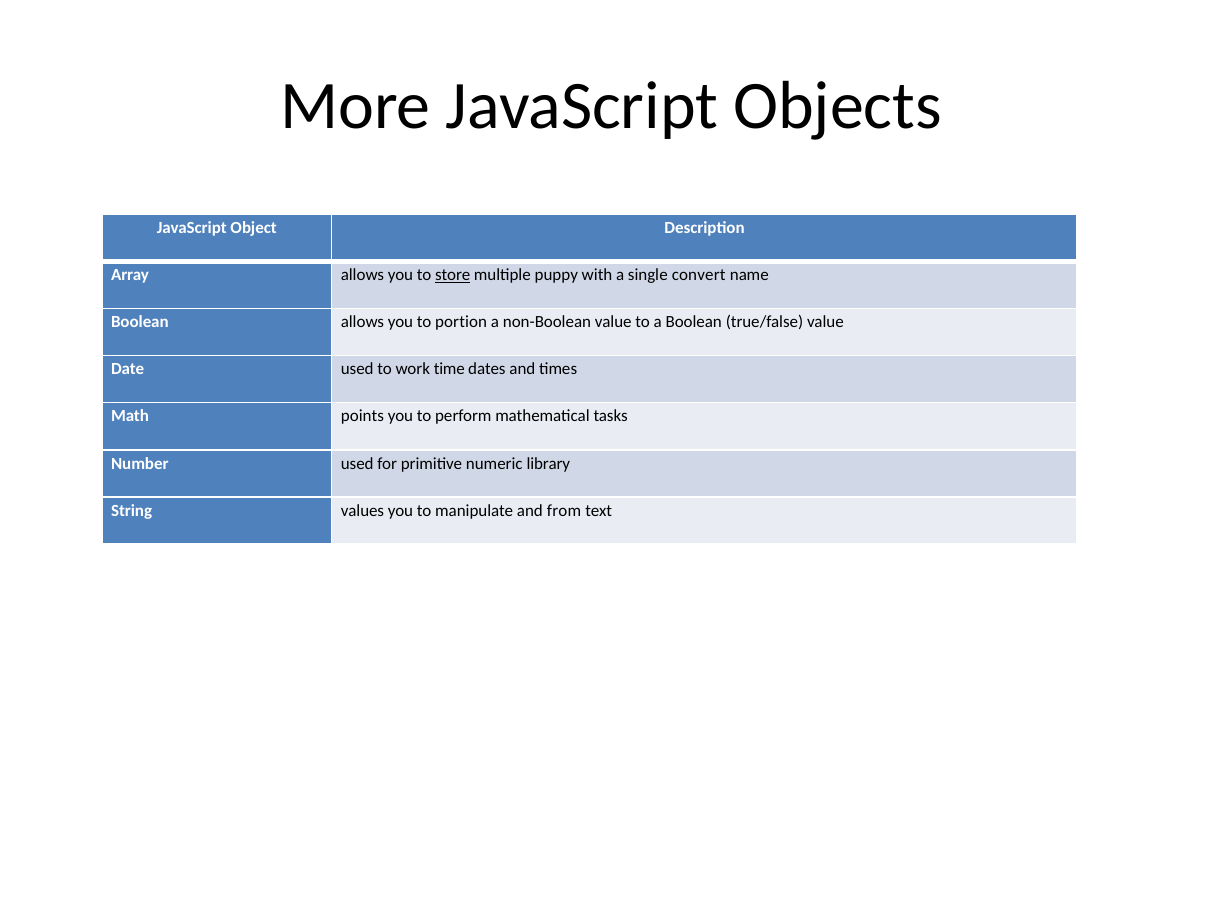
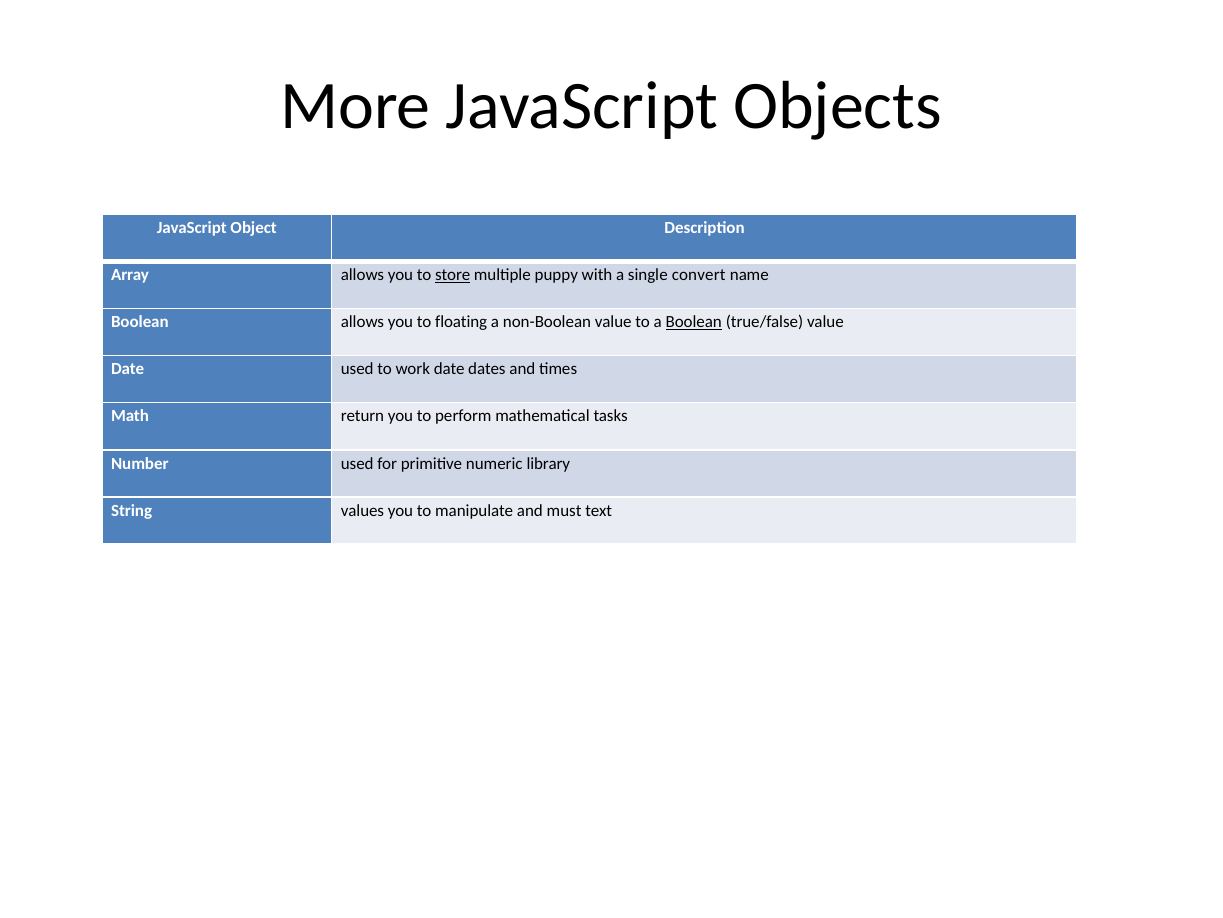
portion: portion -> floating
Boolean at (694, 322) underline: none -> present
work time: time -> date
points: points -> return
from: from -> must
